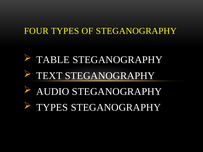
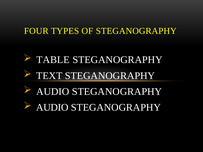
TYPES at (52, 108): TYPES -> AUDIO
